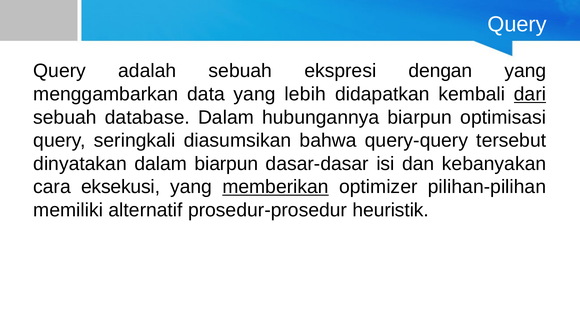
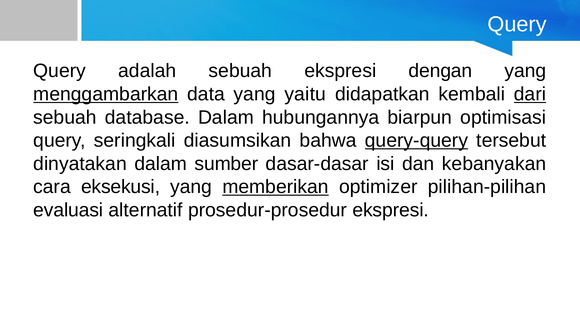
menggambarkan underline: none -> present
lebih: lebih -> yaitu
query-query underline: none -> present
dalam biarpun: biarpun -> sumber
memiliki: memiliki -> evaluasi
prosedur-prosedur heuristik: heuristik -> ekspresi
